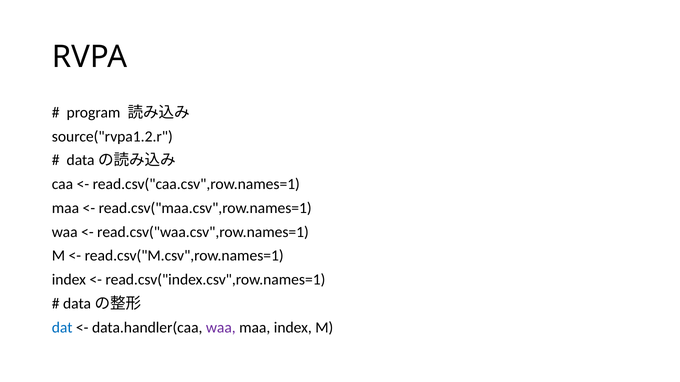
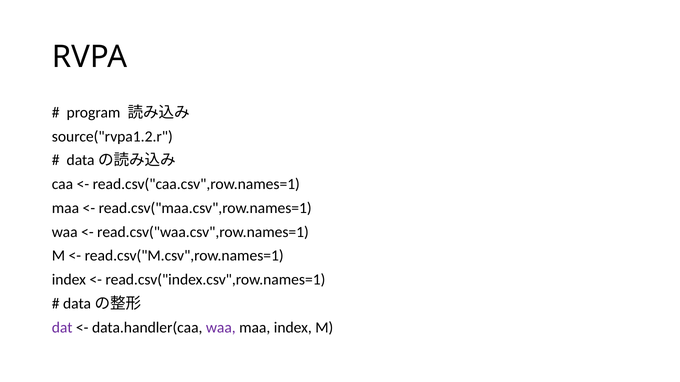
dat colour: blue -> purple
